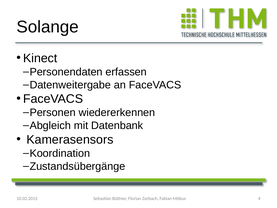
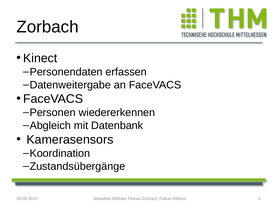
Solange at (48, 27): Solange -> Zorbach
